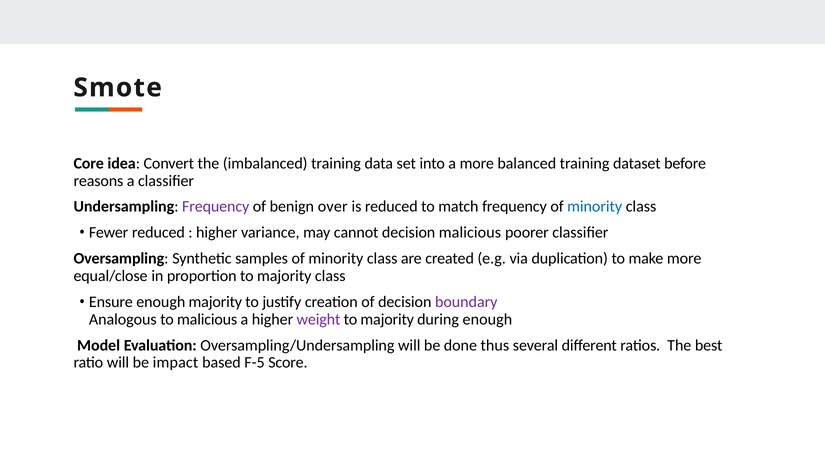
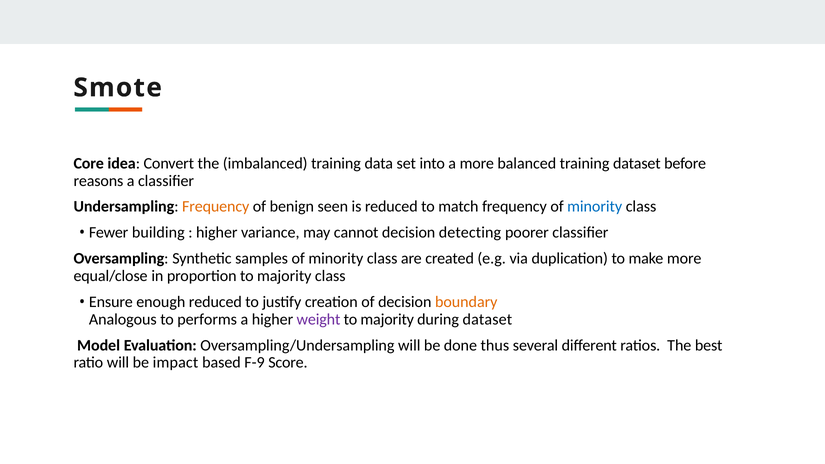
Frequency at (216, 207) colour: purple -> orange
over: over -> seen
Fewer reduced: reduced -> building
decision malicious: malicious -> detecting
enough majority: majority -> reduced
boundary colour: purple -> orange
to malicious: malicious -> performs
during enough: enough -> dataset
F-5: F-5 -> F-9
